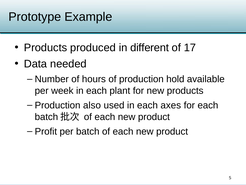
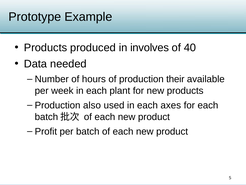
different: different -> involves
17: 17 -> 40
hold: hold -> their
